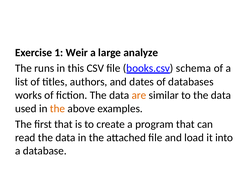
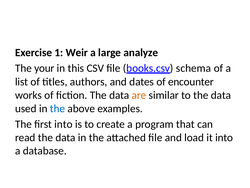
runs: runs -> your
databases: databases -> encounter
the at (58, 108) colour: orange -> blue
first that: that -> into
